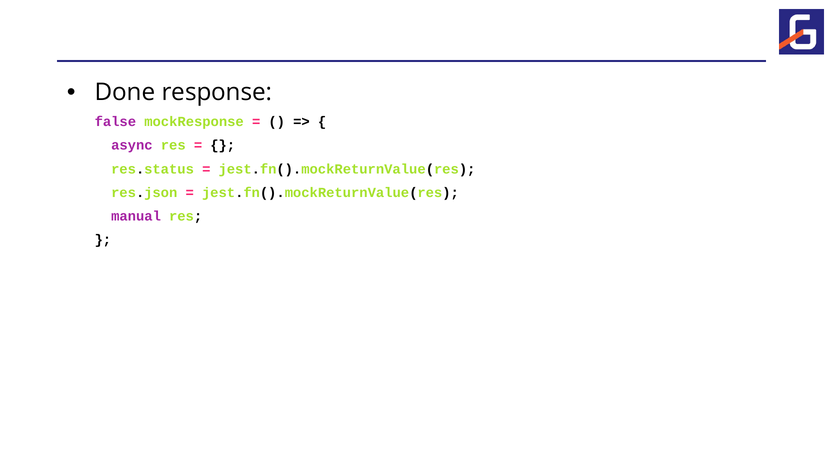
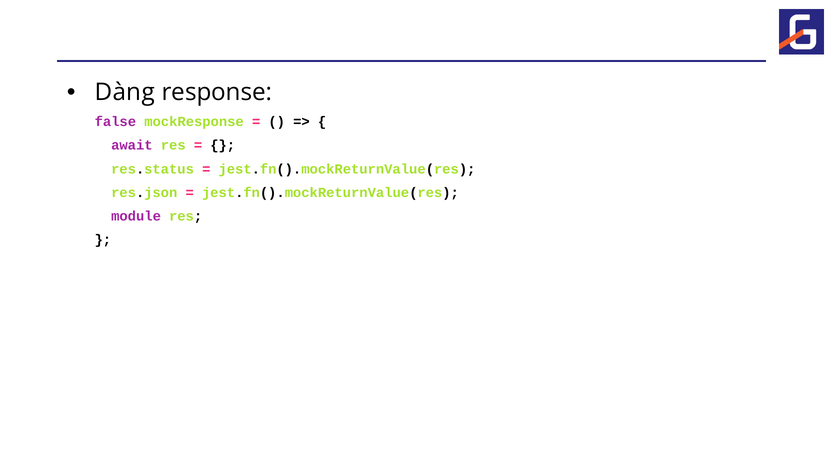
Done: Done -> Dàng
async: async -> await
manual: manual -> module
